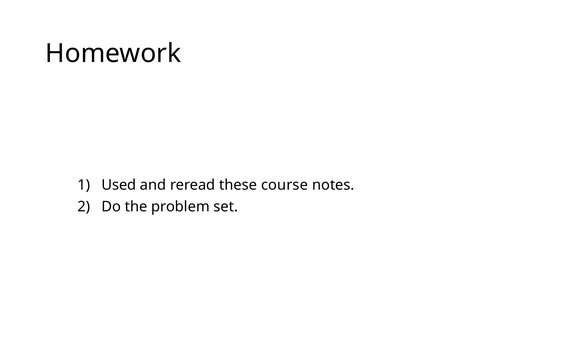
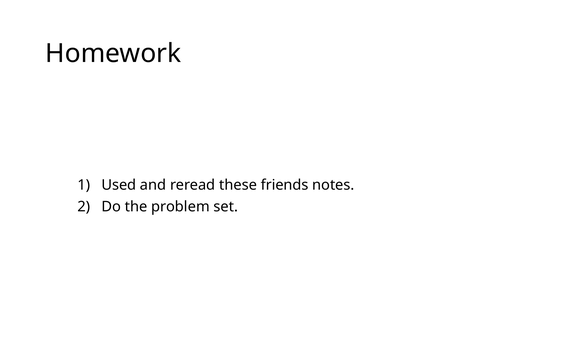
course: course -> friends
